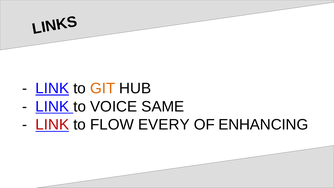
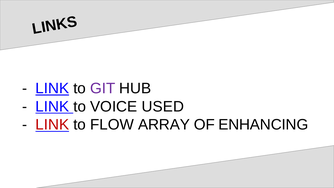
GIT colour: orange -> purple
SAME: SAME -> USED
EVERY: EVERY -> ARRAY
